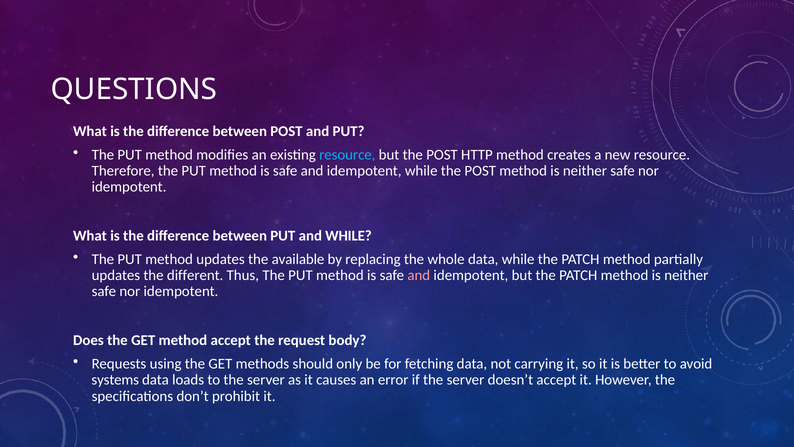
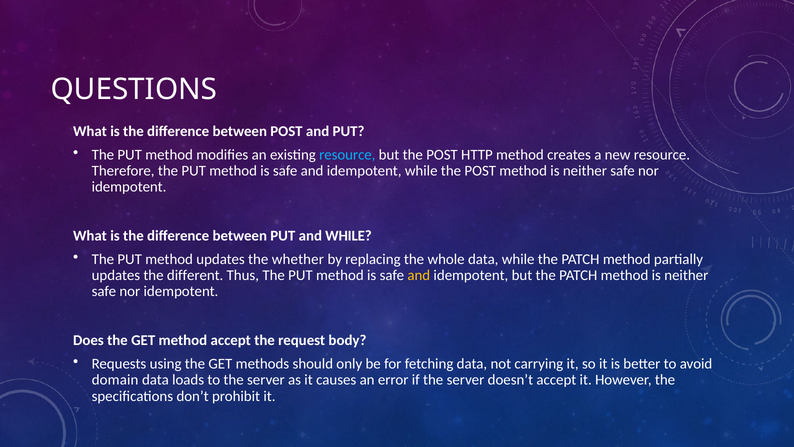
available: available -> whether
and at (419, 275) colour: pink -> yellow
systems: systems -> domain
